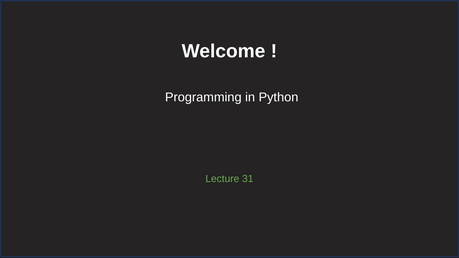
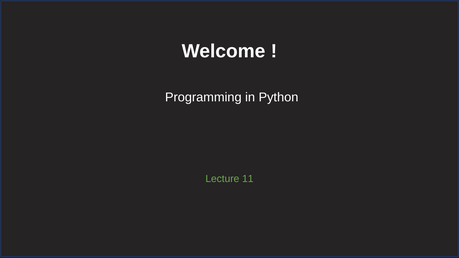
31: 31 -> 11
